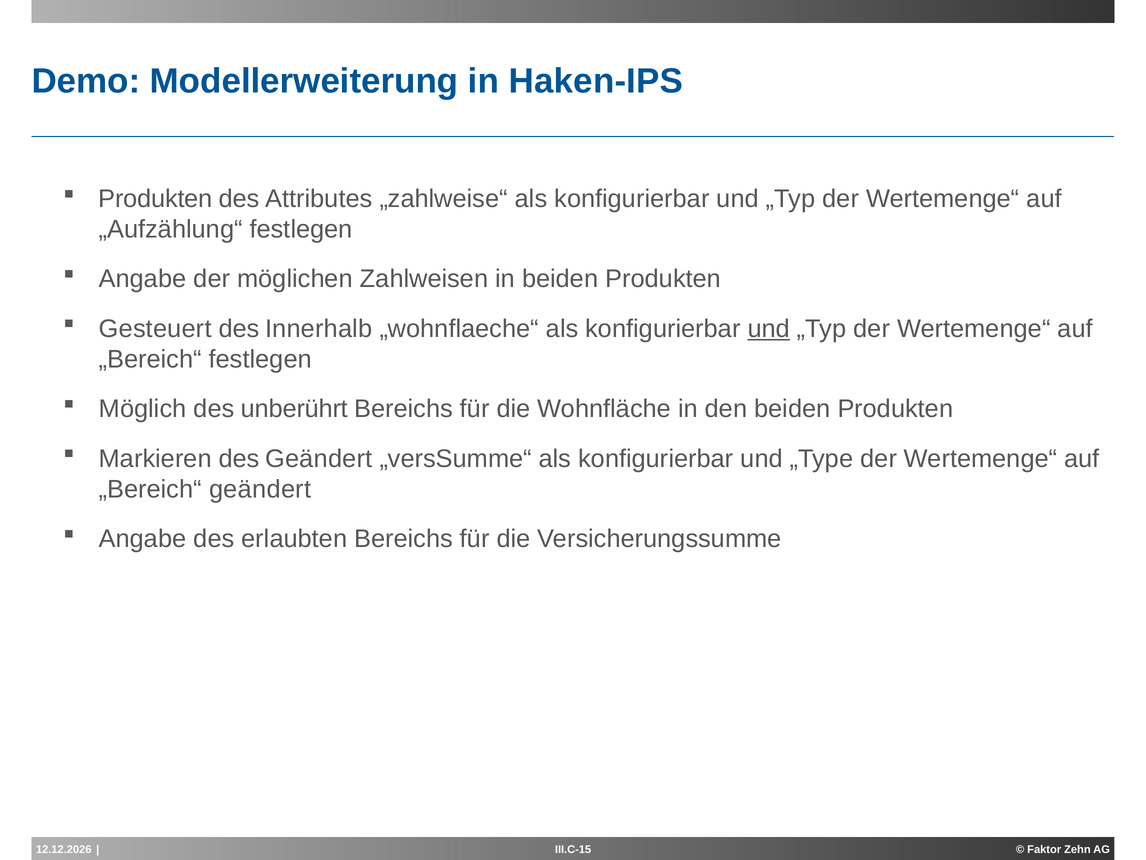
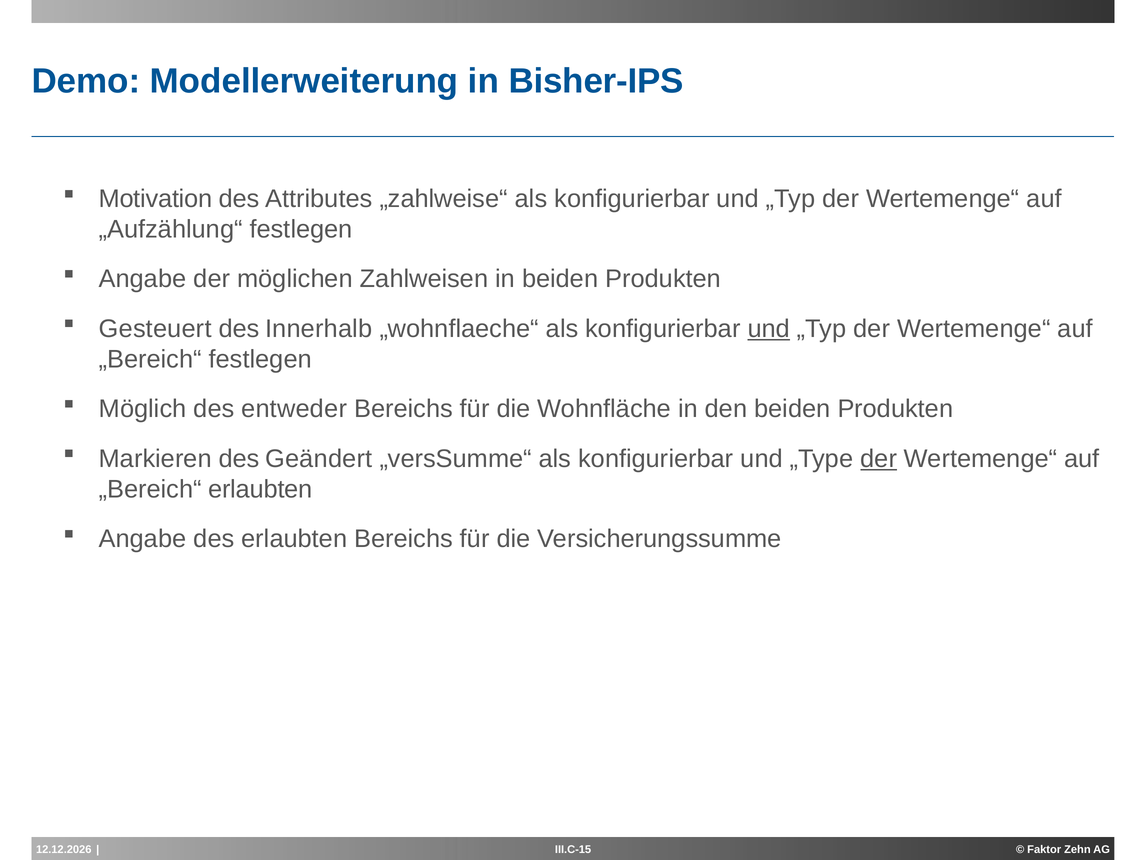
Haken-IPS: Haken-IPS -> Bisher-IPS
Produkten at (155, 199): Produkten -> Motivation
unberührt: unberührt -> entweder
der at (879, 458) underline: none -> present
„Bereich“ geändert: geändert -> erlaubten
